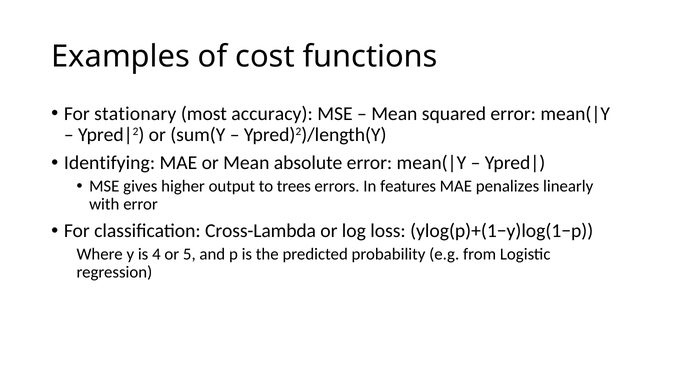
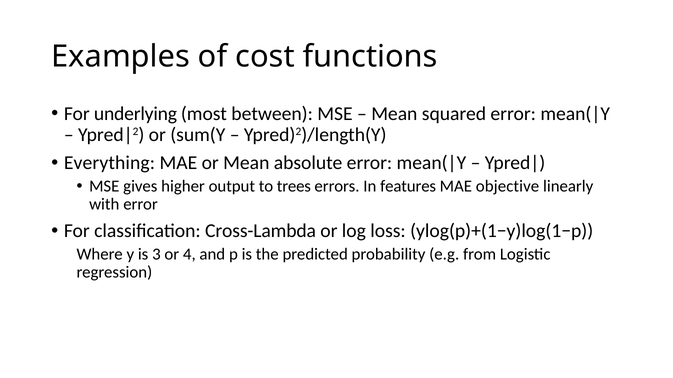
stationary: stationary -> underlying
accuracy: accuracy -> between
Identifying: Identifying -> Everything
penalizes: penalizes -> objective
4: 4 -> 3
5: 5 -> 4
